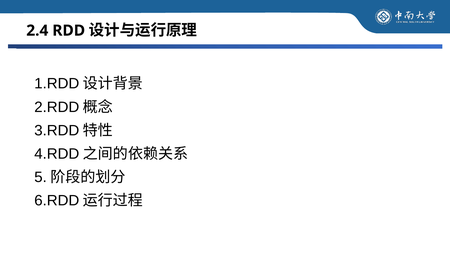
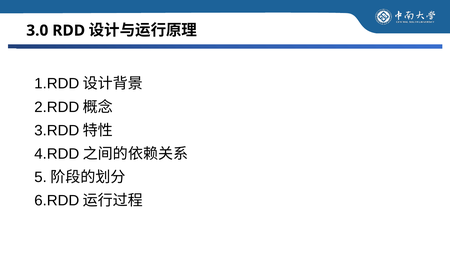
2.4: 2.4 -> 3.0
